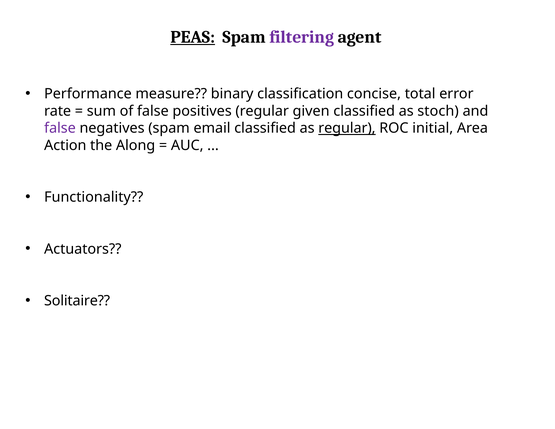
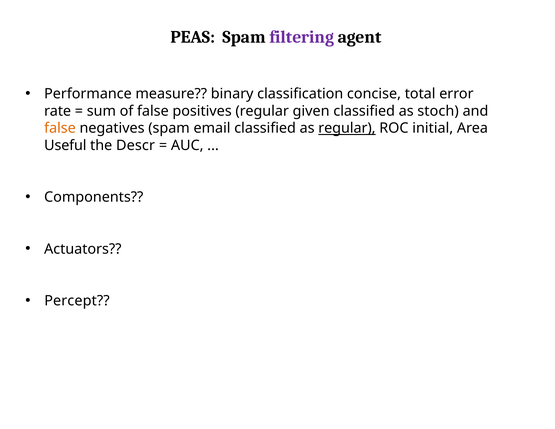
PEAS underline: present -> none
false at (60, 128) colour: purple -> orange
Action: Action -> Useful
Along: Along -> Descr
Functionality: Functionality -> Components
Solitaire: Solitaire -> Percept
